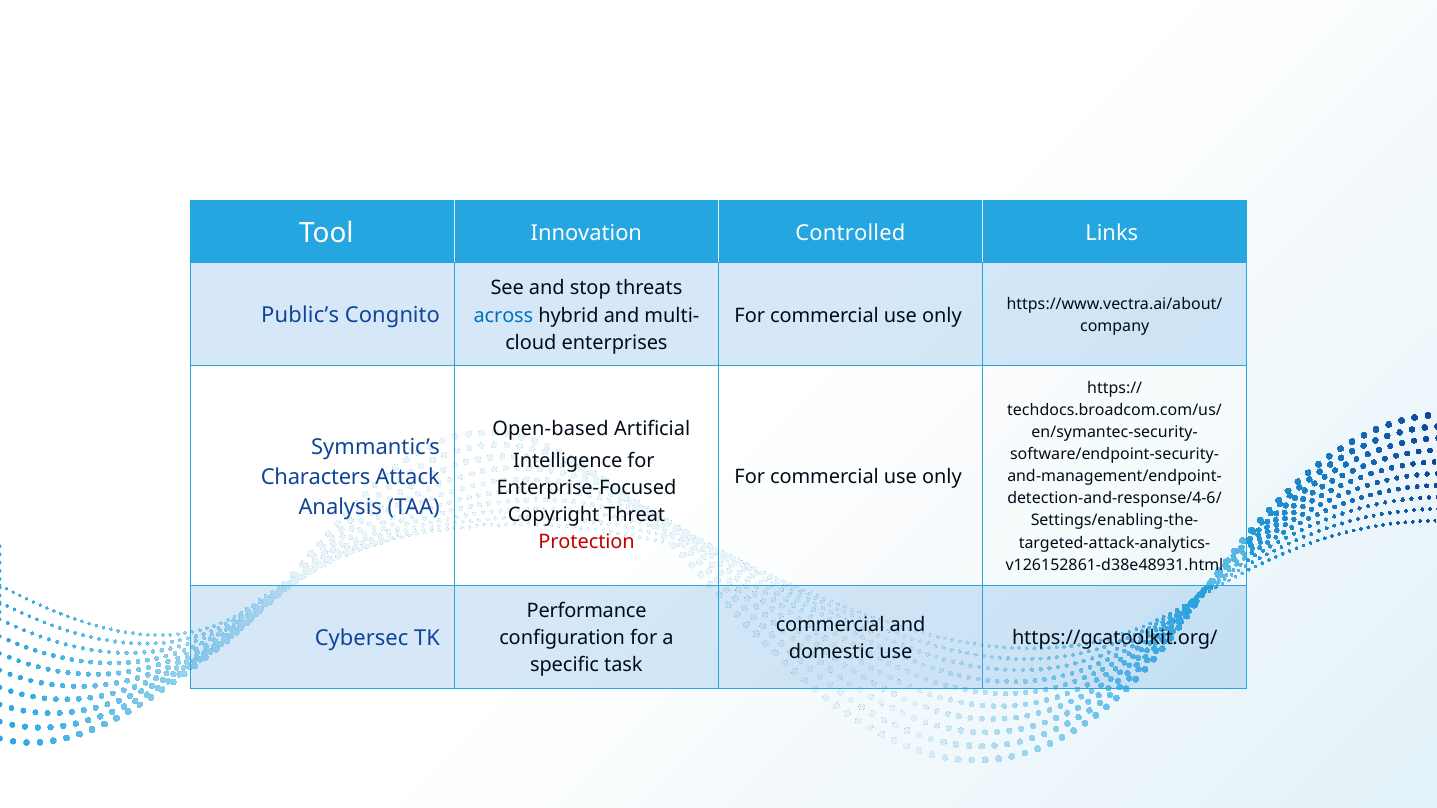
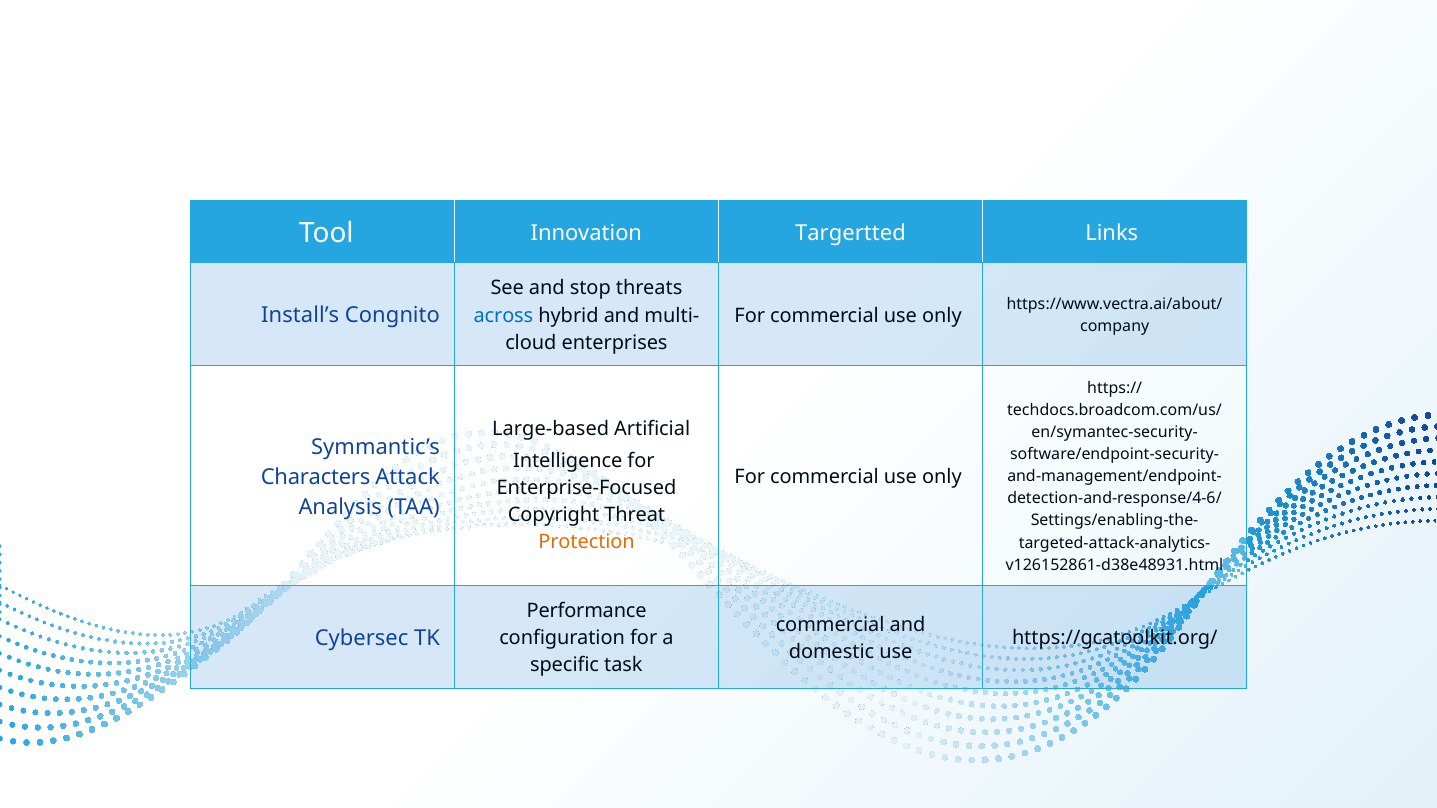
Controlled: Controlled -> Targertted
Public’s: Public’s -> Install’s
Open-based: Open-based -> Large-based
Protection colour: red -> orange
